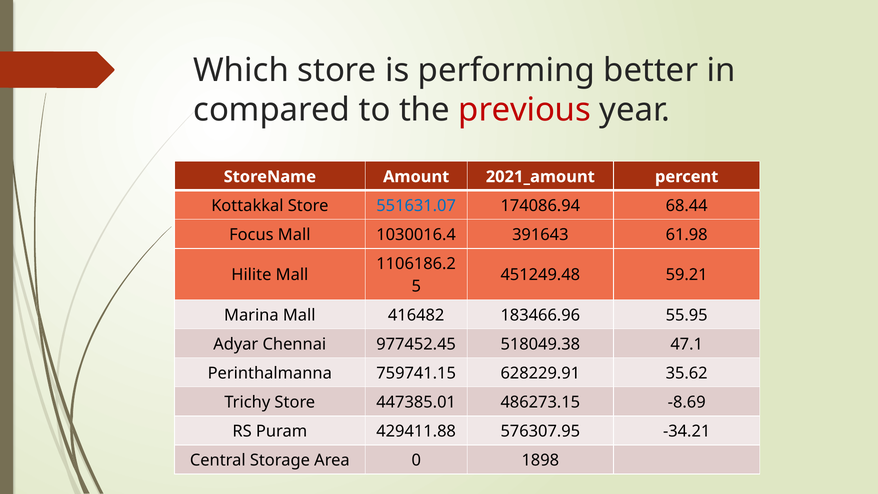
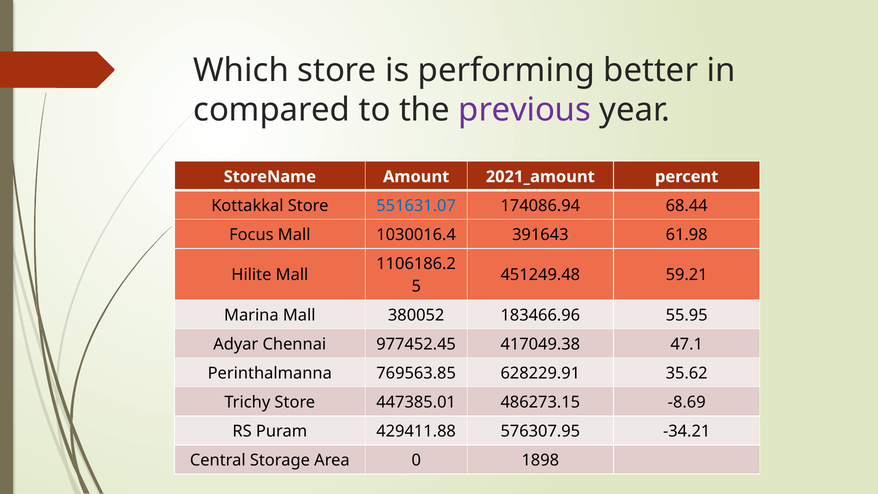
previous colour: red -> purple
416482: 416482 -> 380052
518049.38: 518049.38 -> 417049.38
759741.15: 759741.15 -> 769563.85
